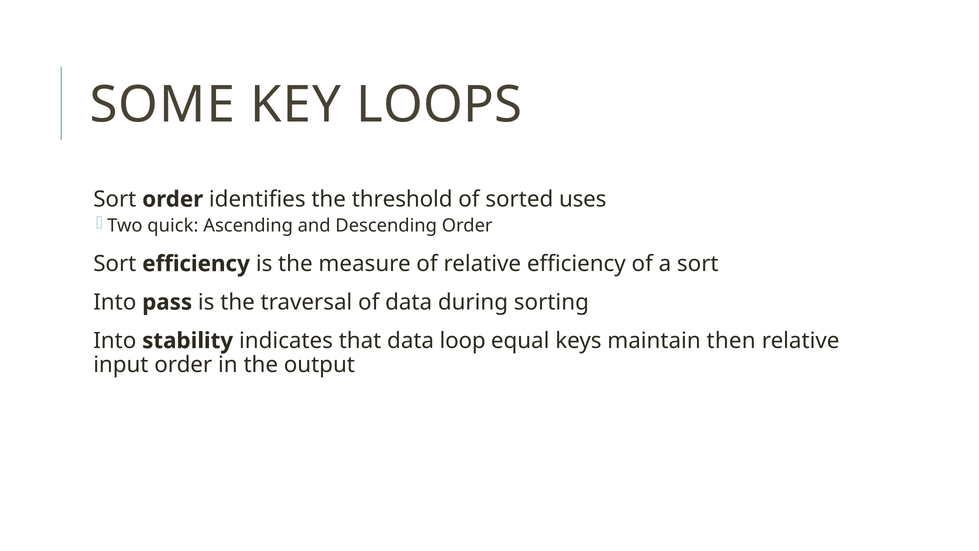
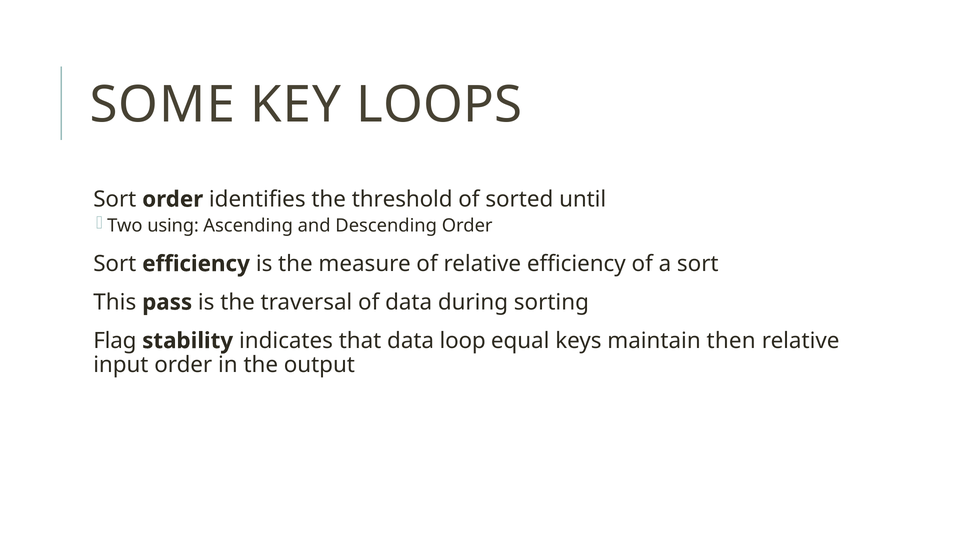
uses: uses -> until
quick: quick -> using
Into at (115, 302): Into -> This
Into at (115, 341): Into -> Flag
